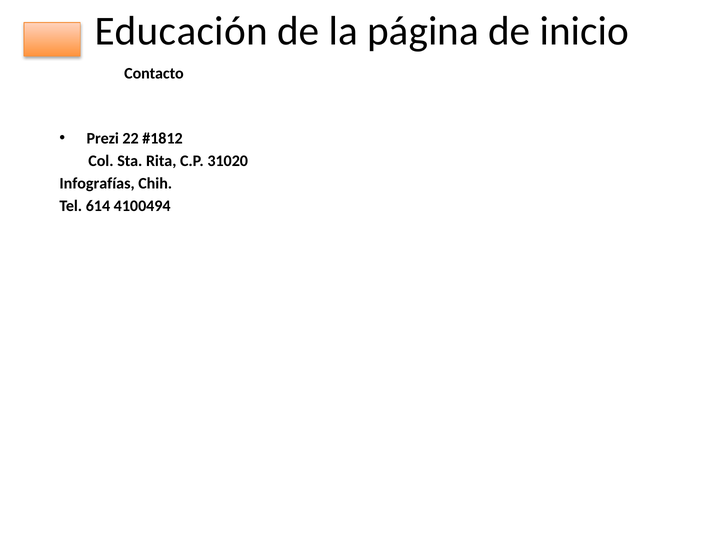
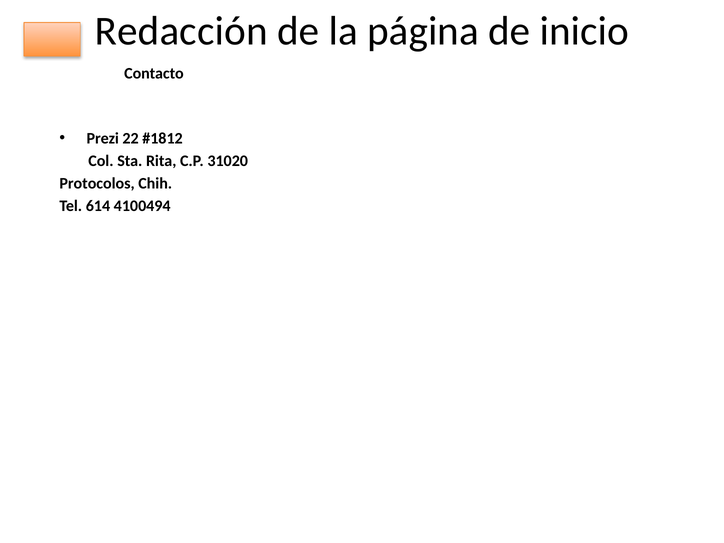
Educación: Educación -> Redacción
Infografías: Infografías -> Protocolos
